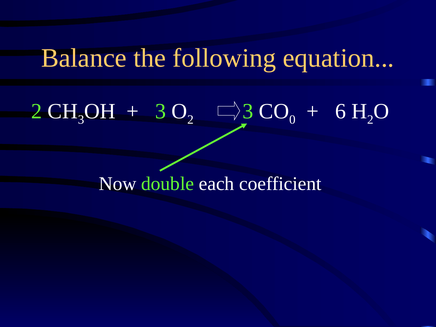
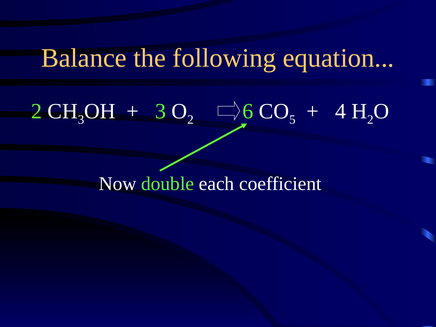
3 at (248, 111): 3 -> 6
0: 0 -> 5
6: 6 -> 4
